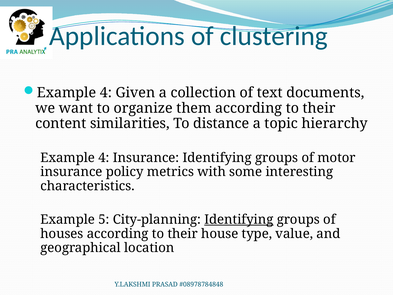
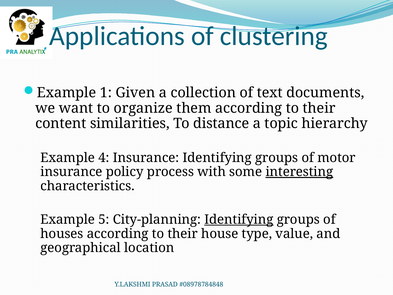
4 at (106, 93): 4 -> 1
metrics: metrics -> process
interesting underline: none -> present
